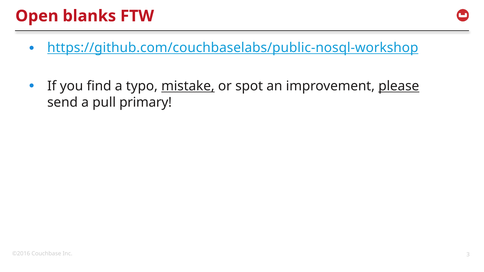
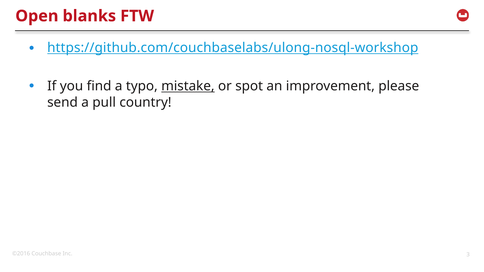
https://github.com/couchbaselabs/public-nosql-workshop: https://github.com/couchbaselabs/public-nosql-workshop -> https://github.com/couchbaselabs/ulong-nosql-workshop
please underline: present -> none
primary: primary -> country
